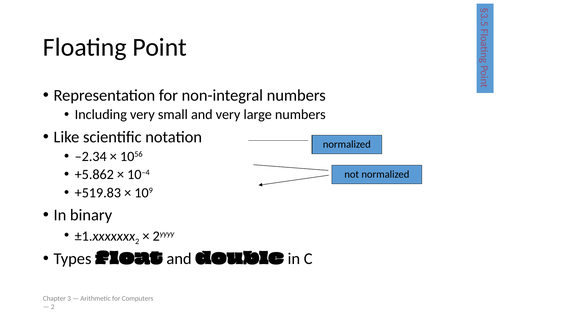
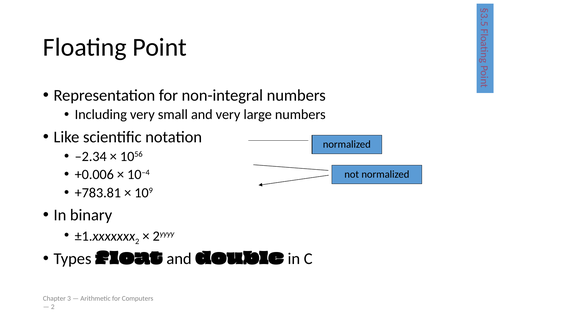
+5.862: +5.862 -> +0.006
+519.83: +519.83 -> +783.81
